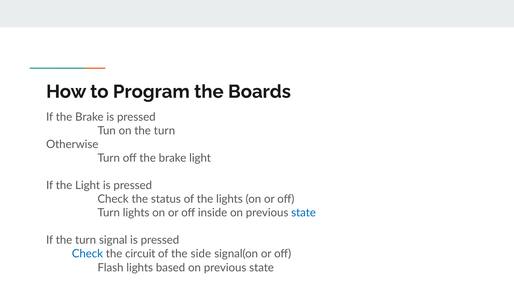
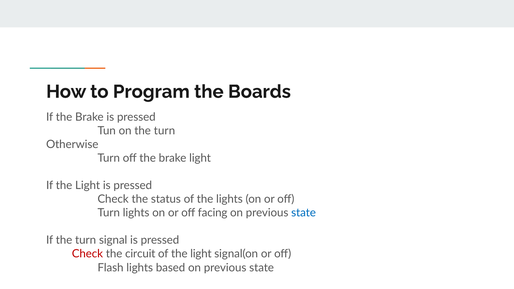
inside: inside -> facing
Check at (87, 254) colour: blue -> red
of the side: side -> light
